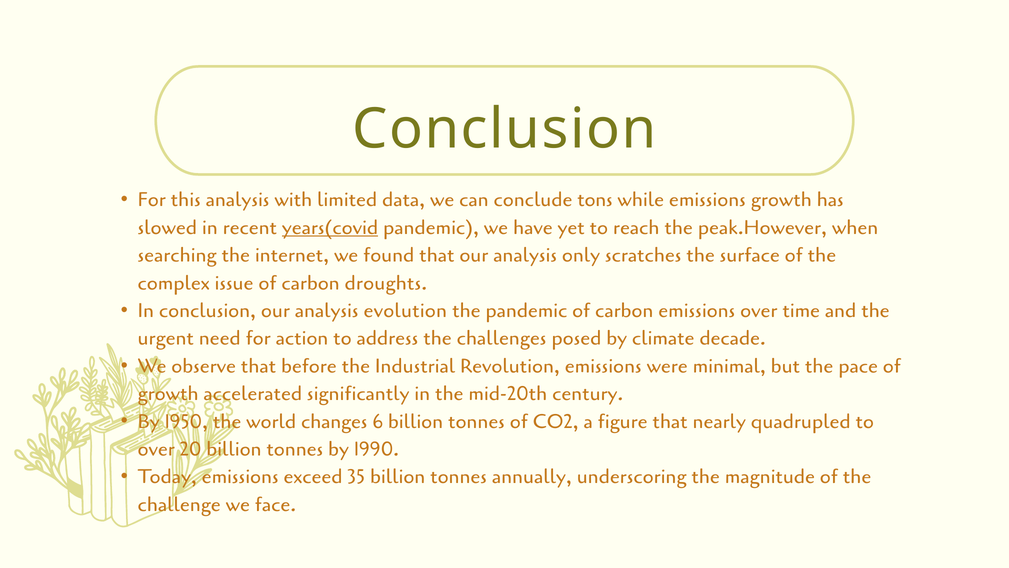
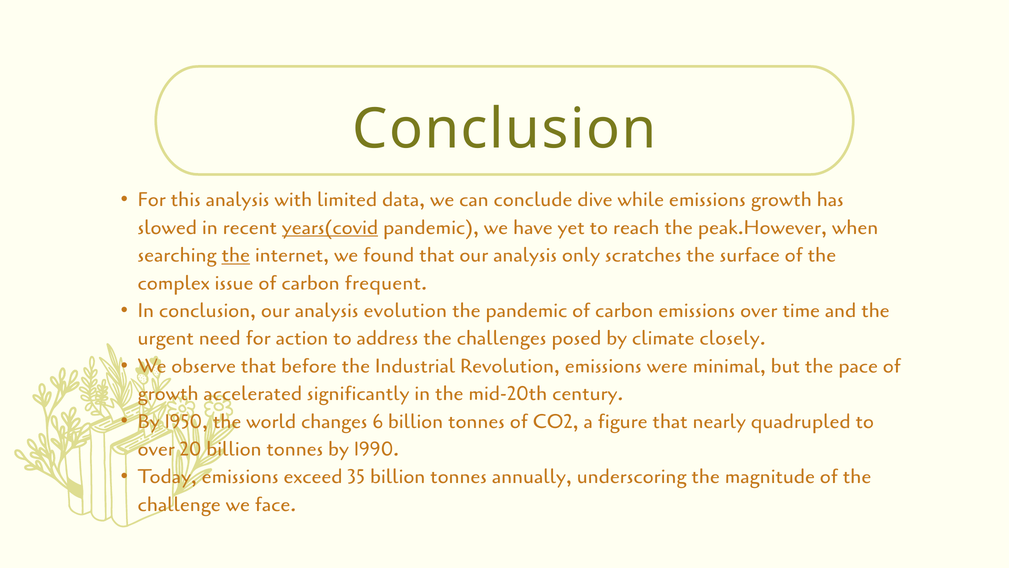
tons: tons -> dive
the at (236, 255) underline: none -> present
droughts: droughts -> frequent
decade: decade -> closely
